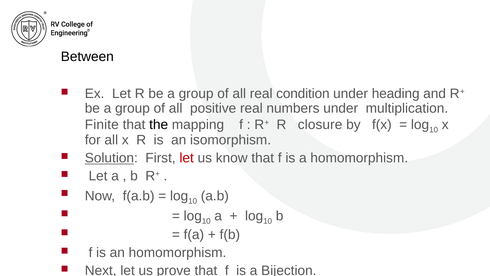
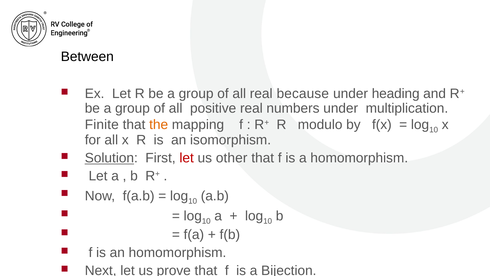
condition: condition -> because
the colour: black -> orange
closure: closure -> modulo
know: know -> other
